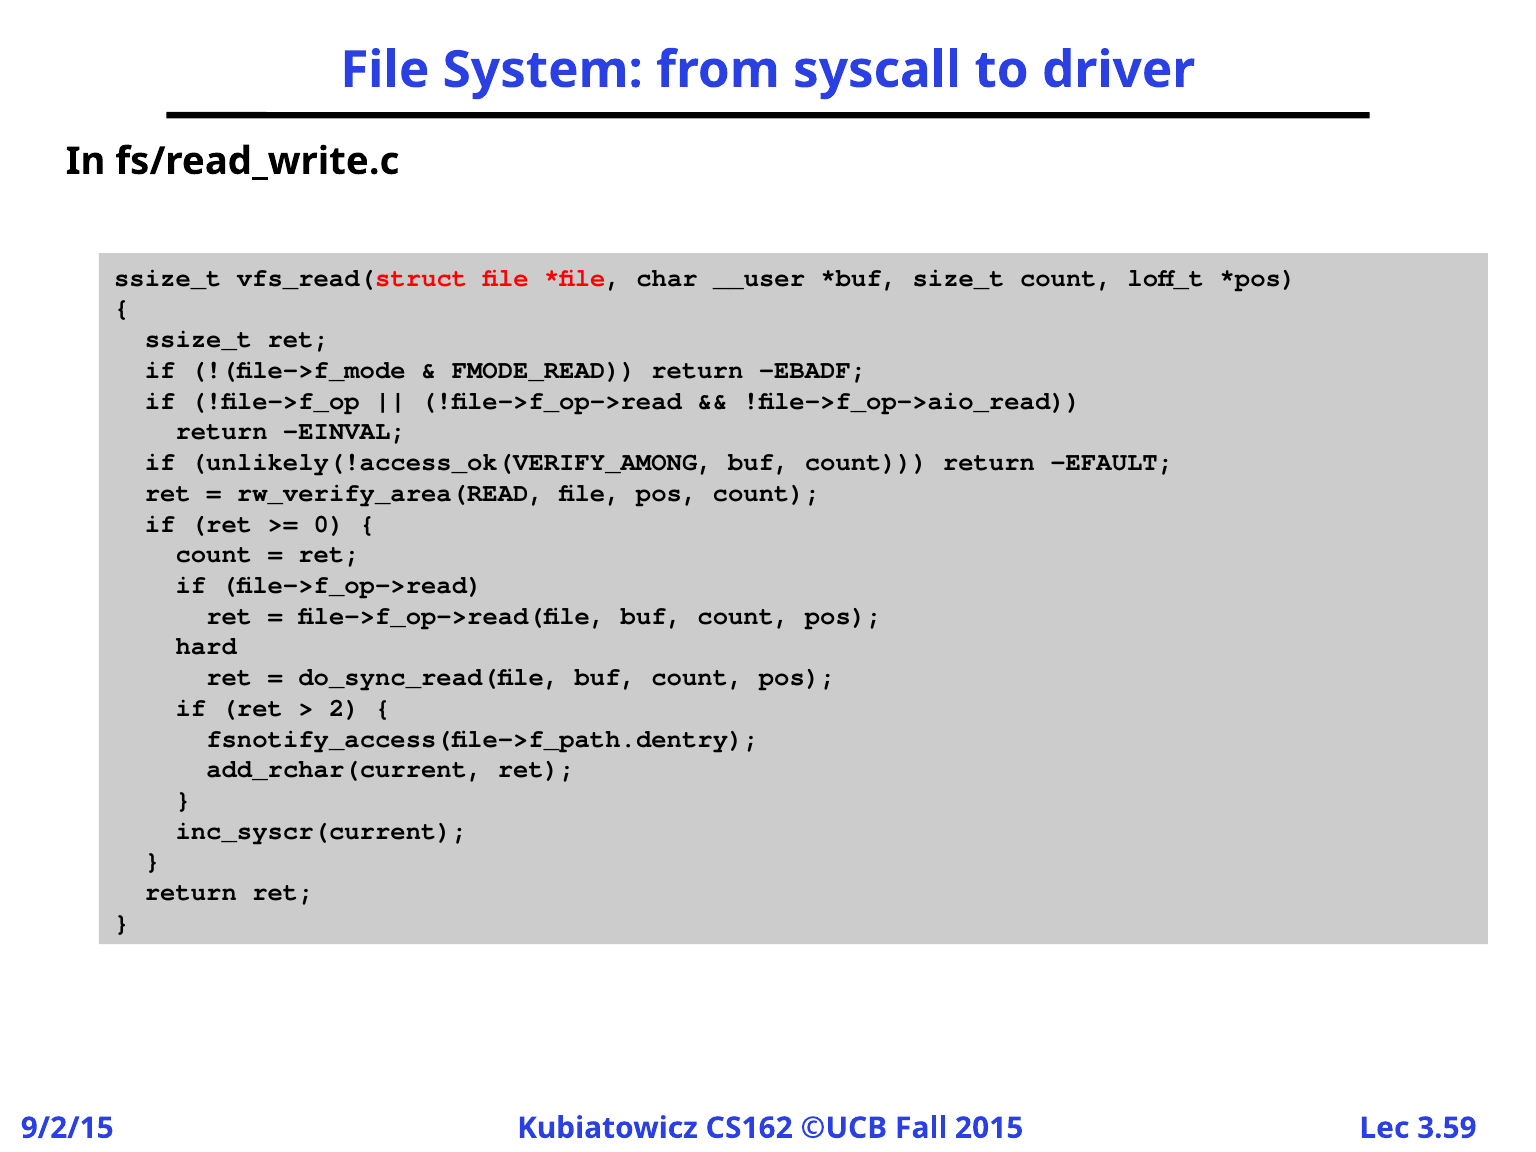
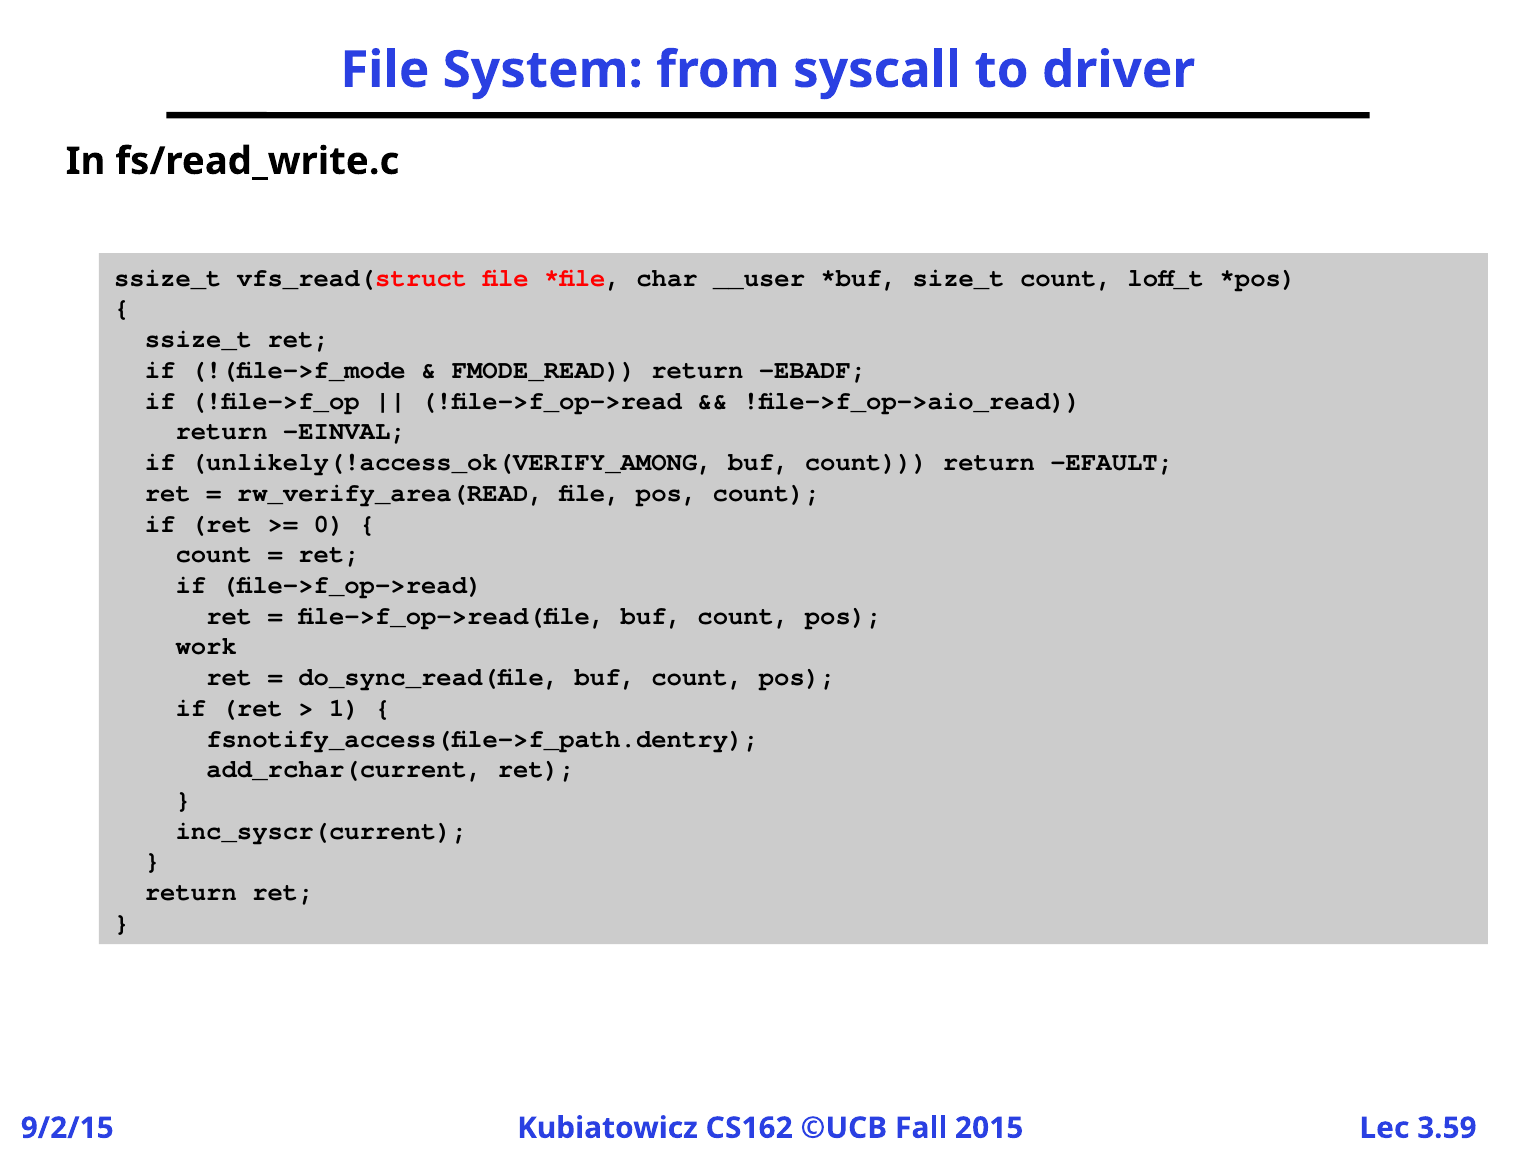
hard: hard -> work
2: 2 -> 1
